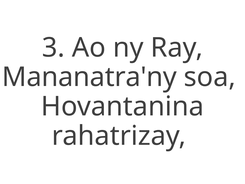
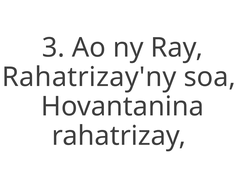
Mananatra'ny: Mananatra'ny -> Rahatrizay'ny
